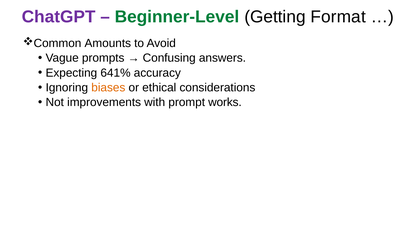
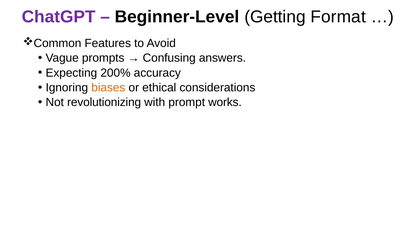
Beginner-Level colour: green -> black
Amounts: Amounts -> Features
641%: 641% -> 200%
improvements: improvements -> revolutionizing
